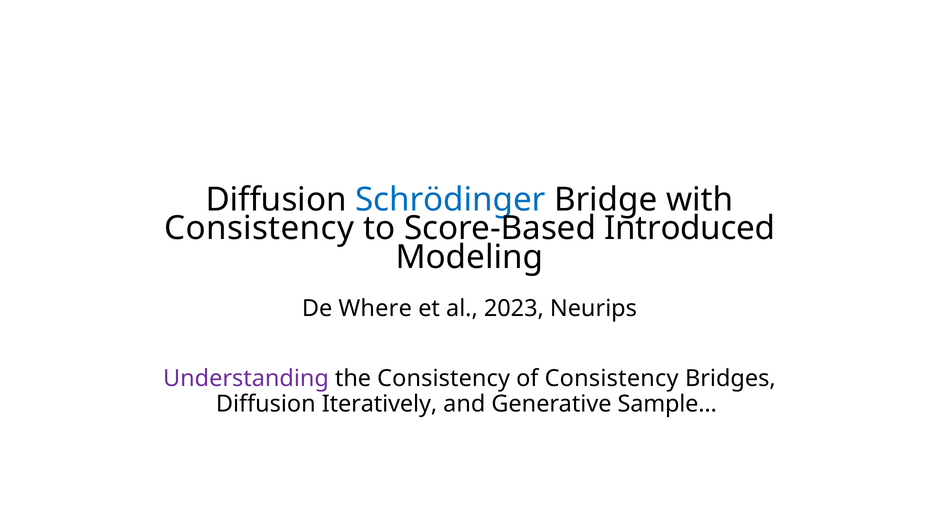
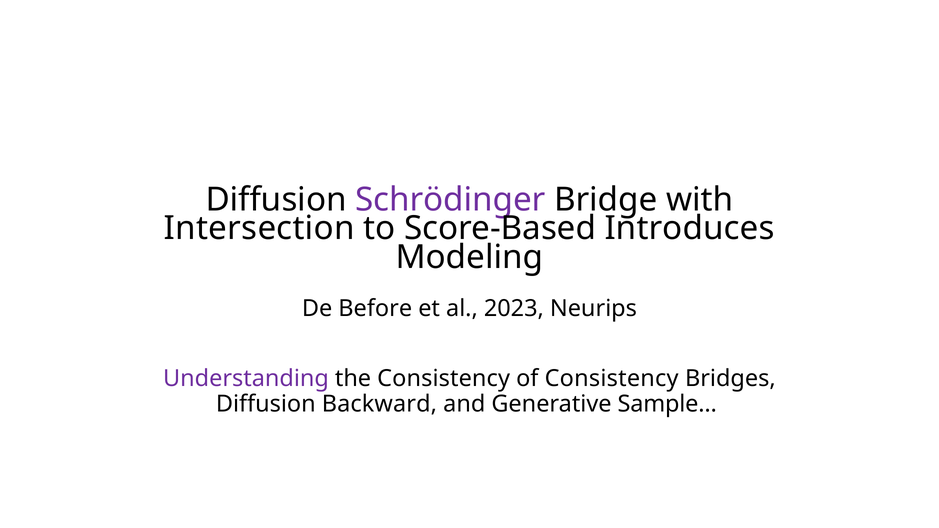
Schrödinger colour: blue -> purple
Consistency at (259, 229): Consistency -> Intersection
Introduced: Introduced -> Introduces
Where: Where -> Before
Iteratively: Iteratively -> Backward
